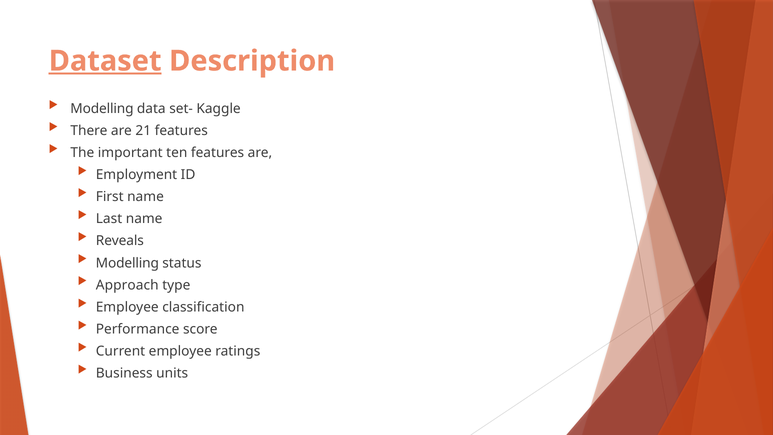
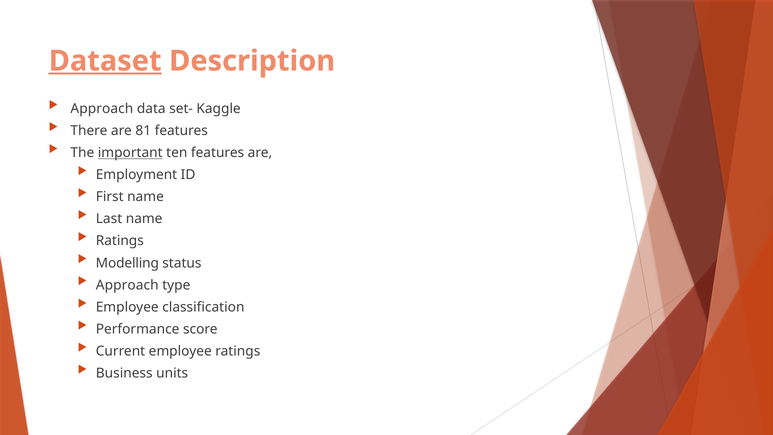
Modelling at (102, 109): Modelling -> Approach
21: 21 -> 81
important underline: none -> present
Reveals at (120, 241): Reveals -> Ratings
